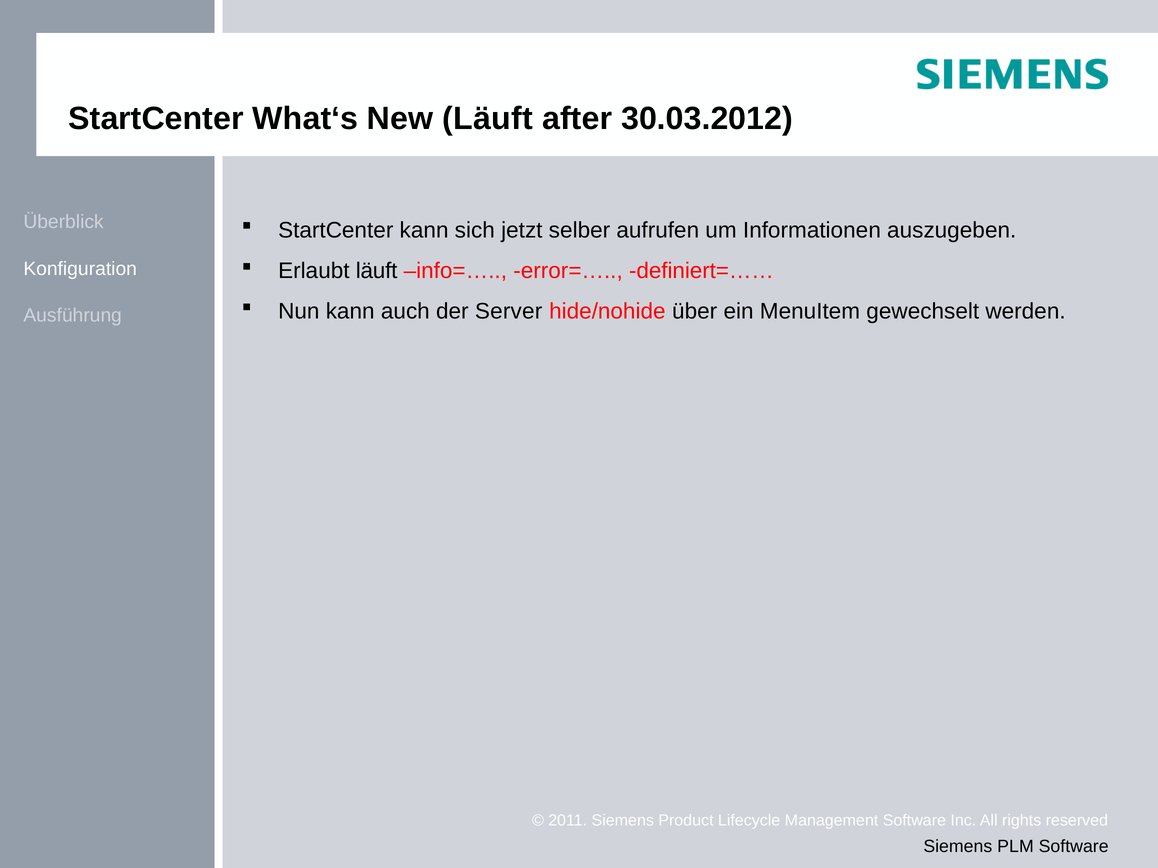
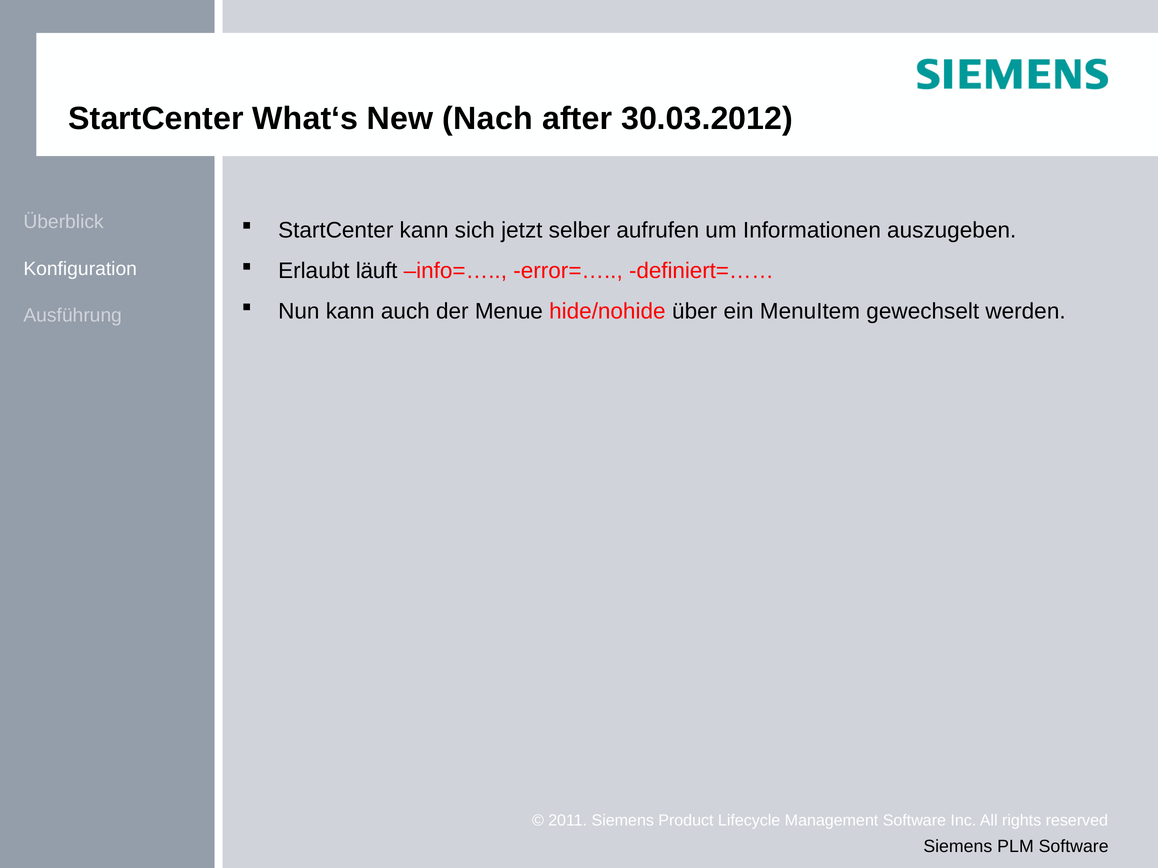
New Läuft: Läuft -> Nach
Server: Server -> Menue
